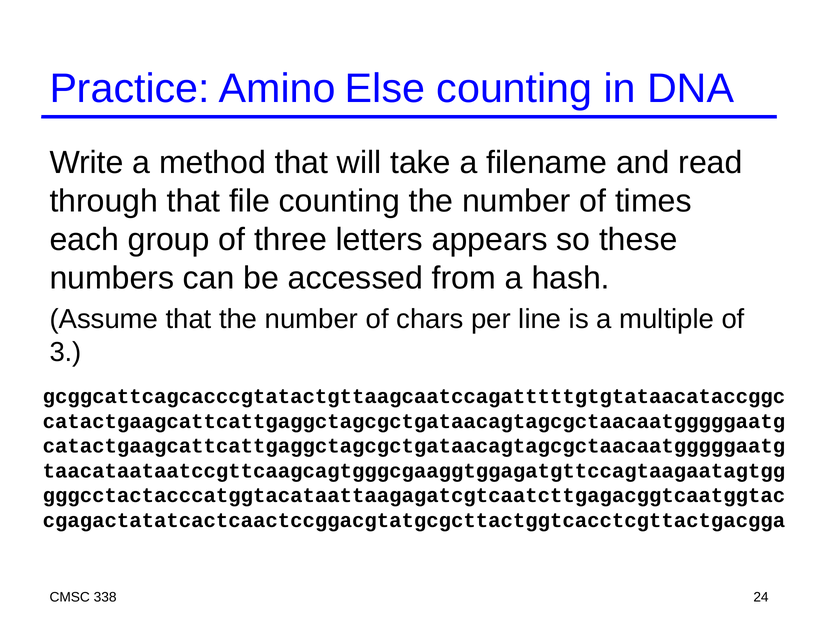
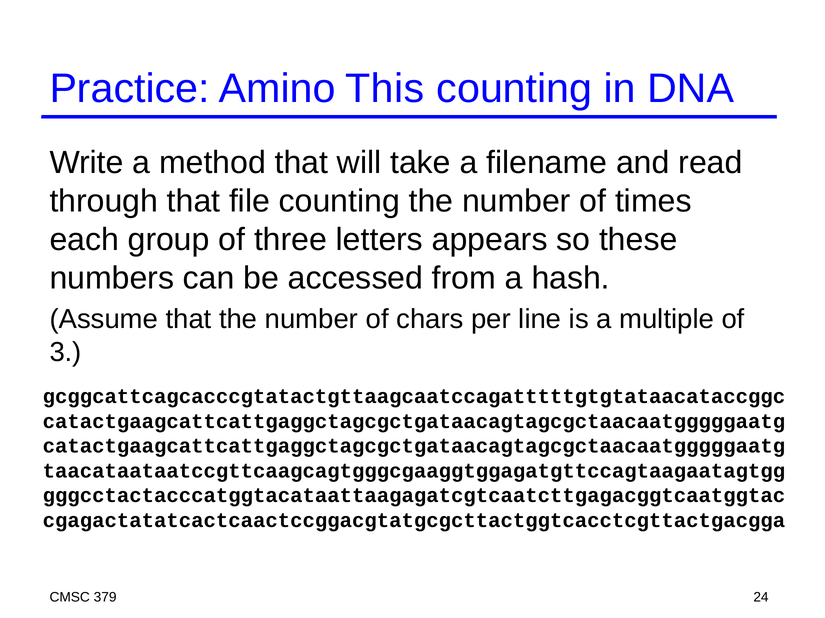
Else: Else -> This
338: 338 -> 379
